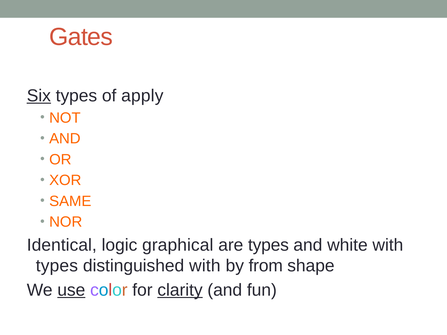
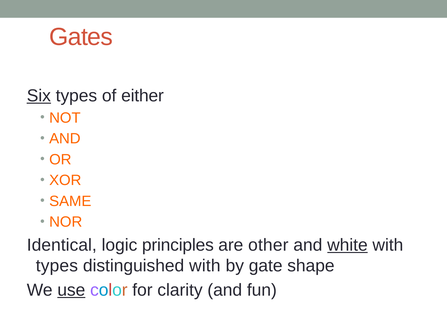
apply: apply -> either
graphical: graphical -> principles
are types: types -> other
white underline: none -> present
from: from -> gate
clarity underline: present -> none
